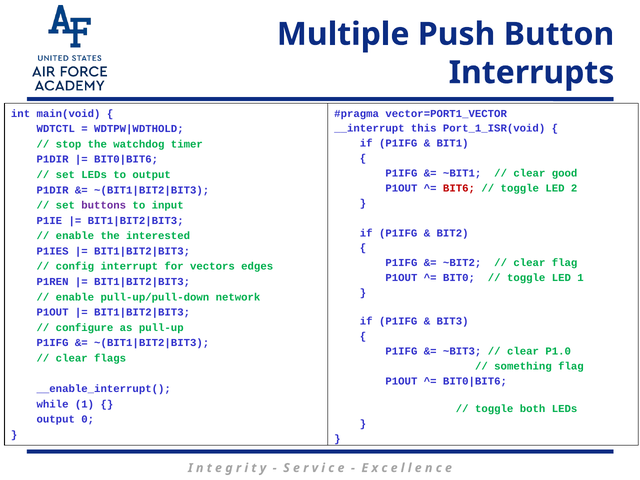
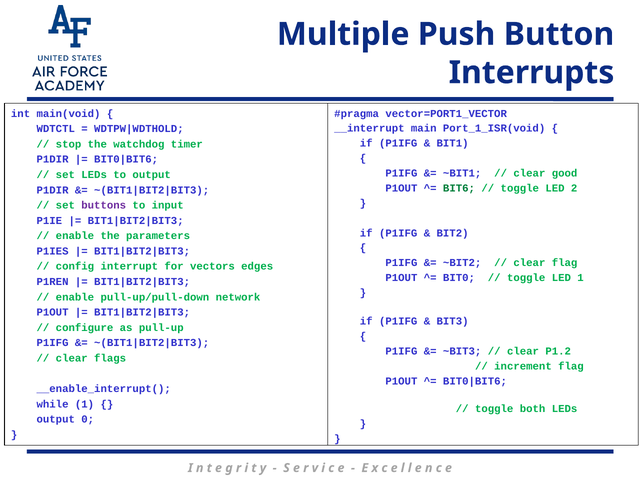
this: this -> main
BIT6 colour: red -> green
interested: interested -> parameters
P1.0: P1.0 -> P1.2
something: something -> increment
